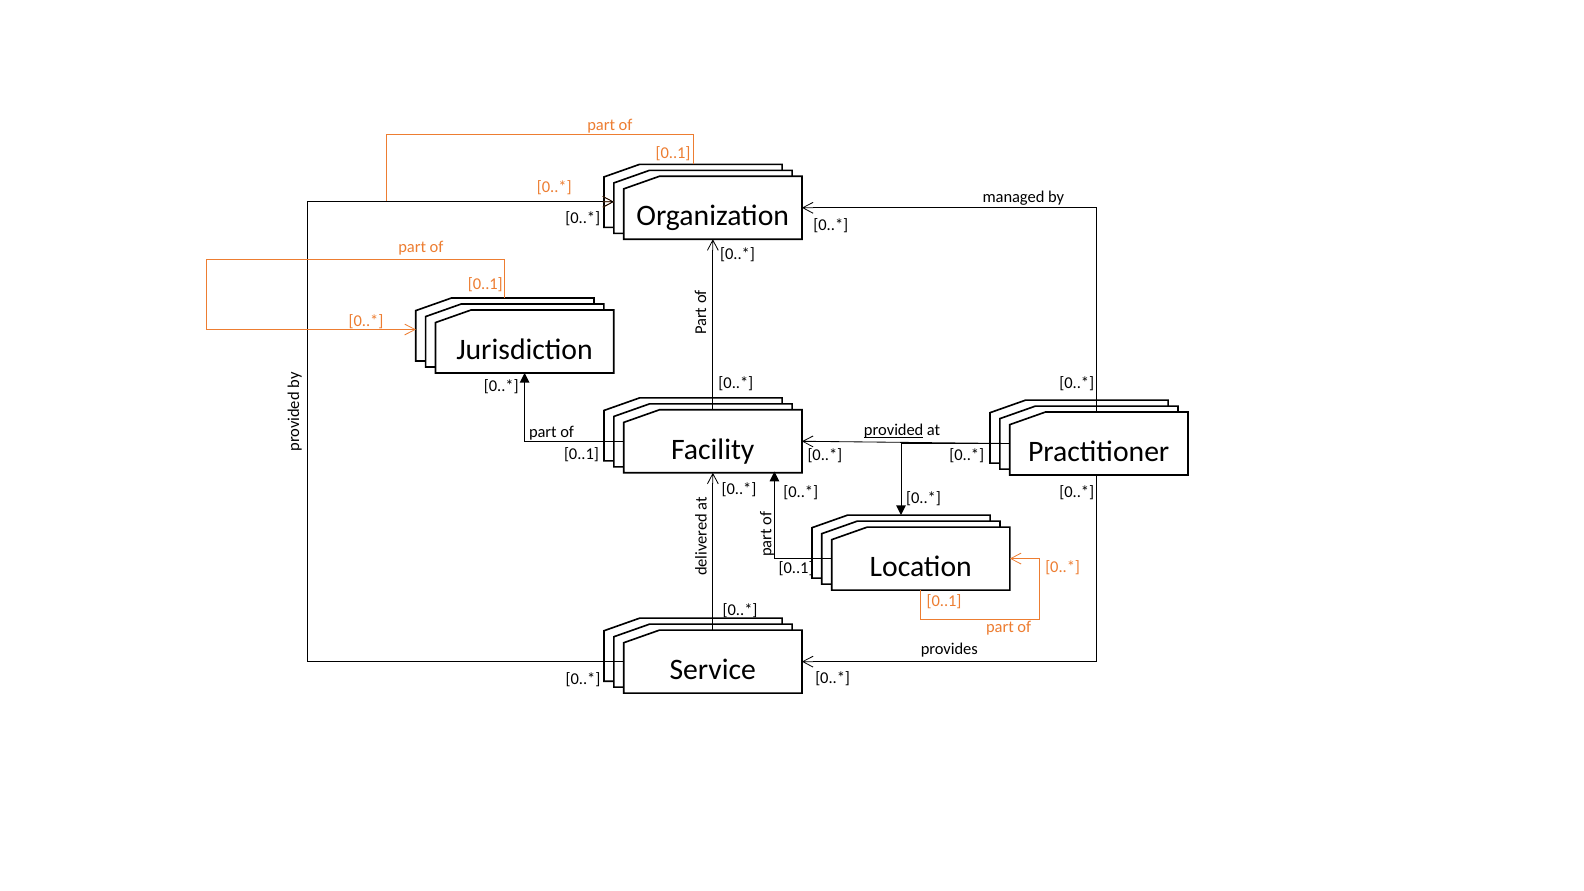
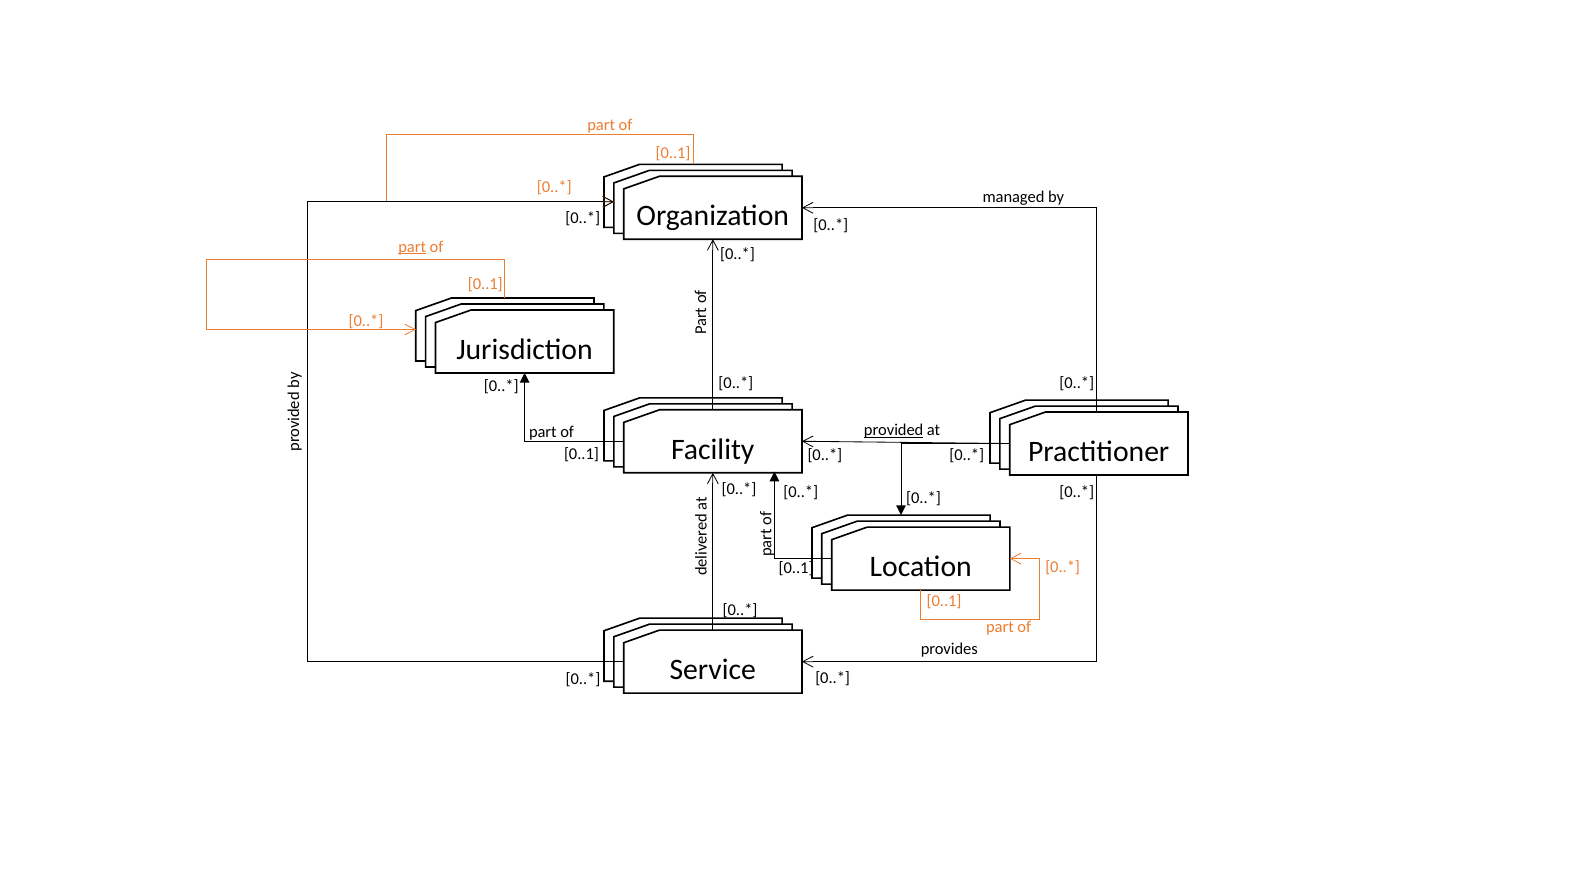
part at (412, 247) underline: none -> present
